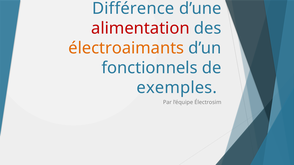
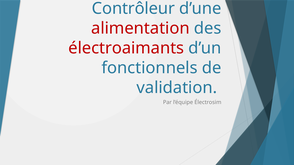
Différence: Différence -> Contrôleur
électroaimants colour: orange -> red
exemples: exemples -> validation
